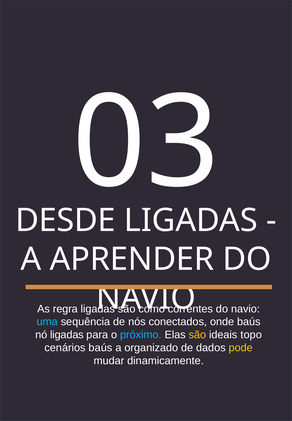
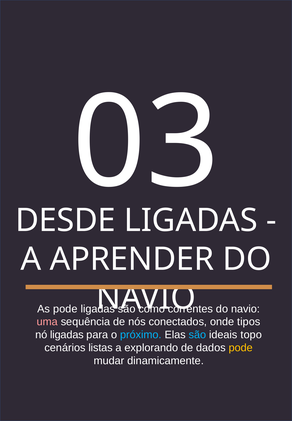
As regra: regra -> pode
uma colour: light blue -> pink
onde baús: baús -> tipos
são at (197, 335) colour: yellow -> light blue
cenários baús: baús -> listas
a organizado: organizado -> explorando
